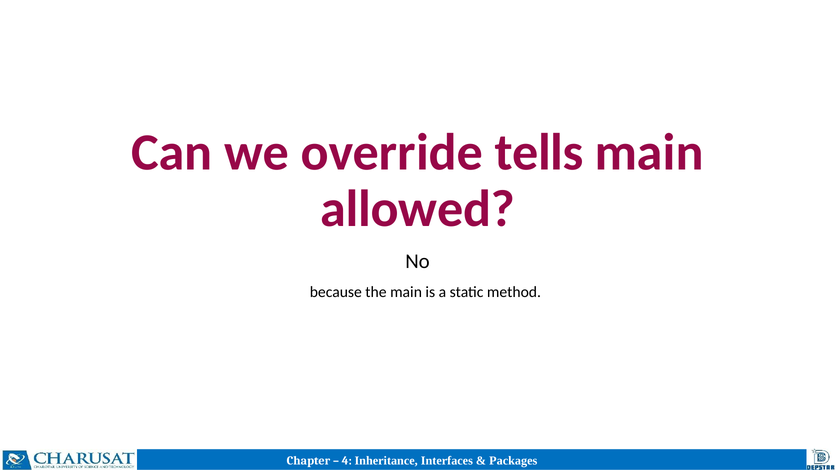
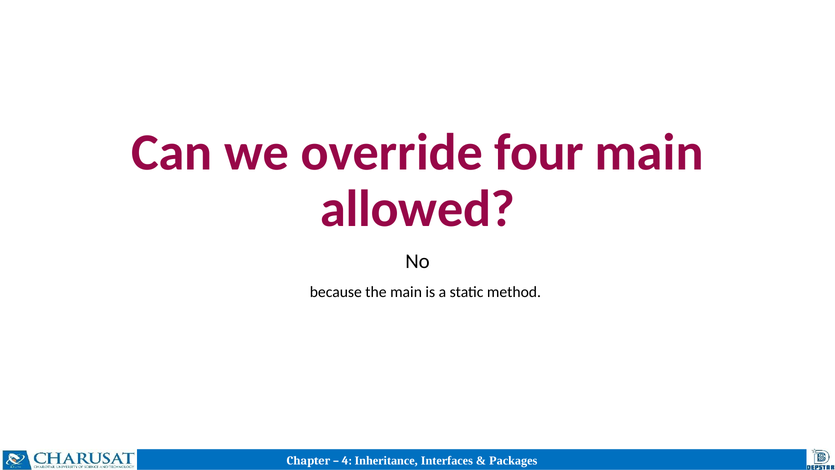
tells: tells -> four
